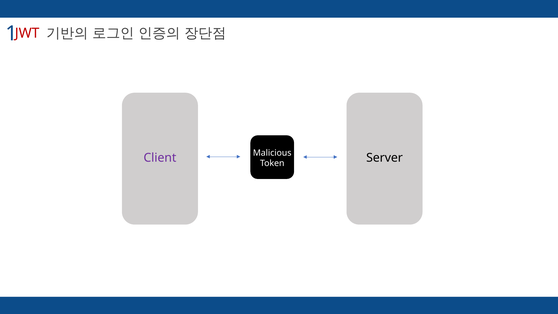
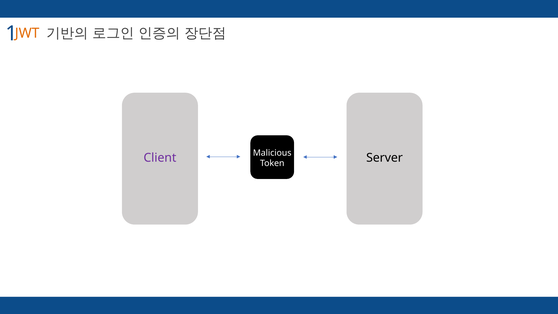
JWT colour: red -> orange
